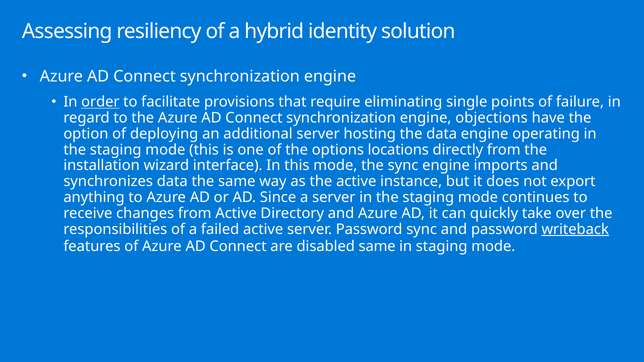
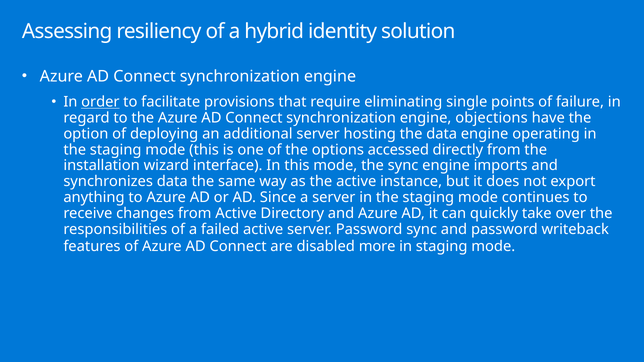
locations: locations -> accessed
writeback underline: present -> none
disabled same: same -> more
